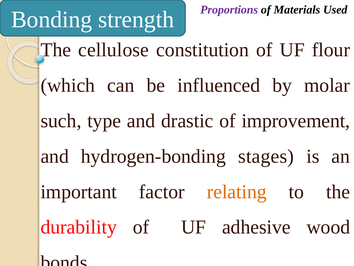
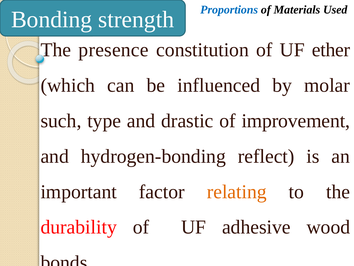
Proportions colour: purple -> blue
cellulose: cellulose -> presence
flour: flour -> ether
stages: stages -> reflect
